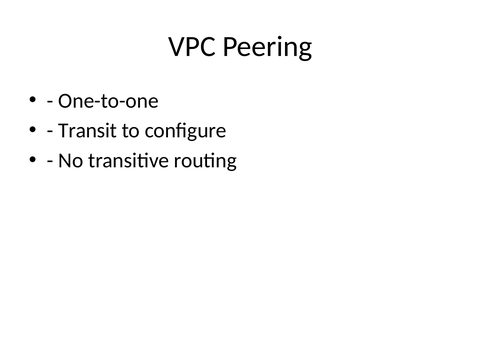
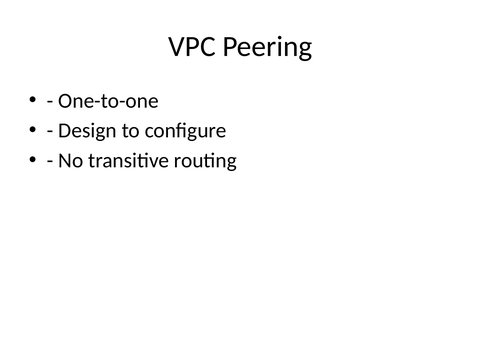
Transit: Transit -> Design
